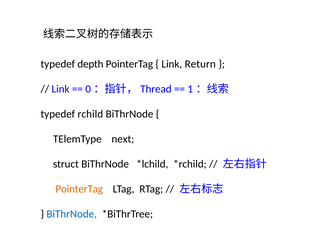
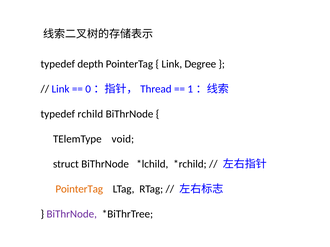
Return: Return -> Degree
next: next -> void
BiThrNode at (72, 215) colour: blue -> purple
